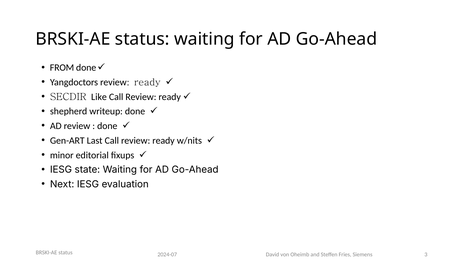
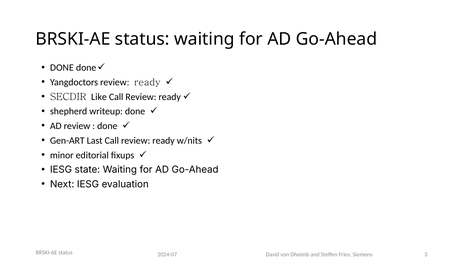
FROM at (62, 68): FROM -> DONE
